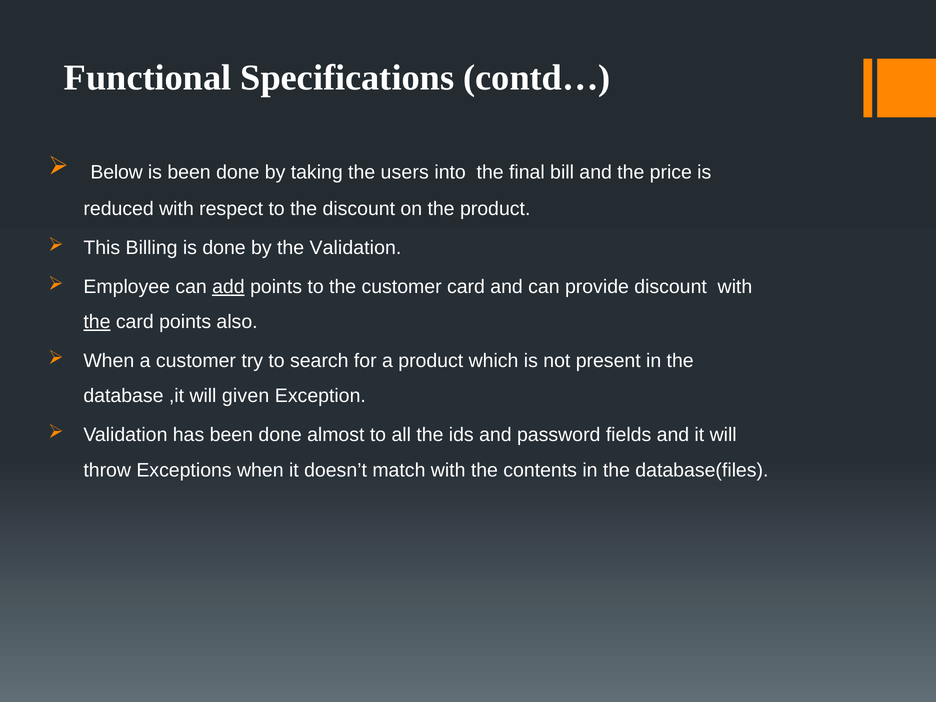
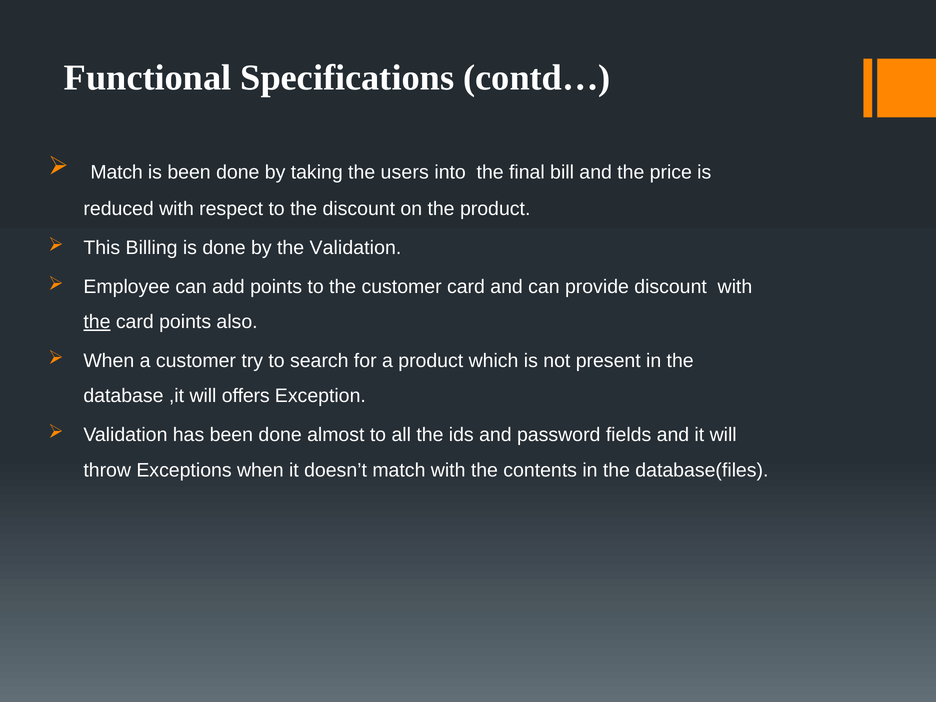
Below at (117, 173): Below -> Match
add underline: present -> none
given: given -> offers
